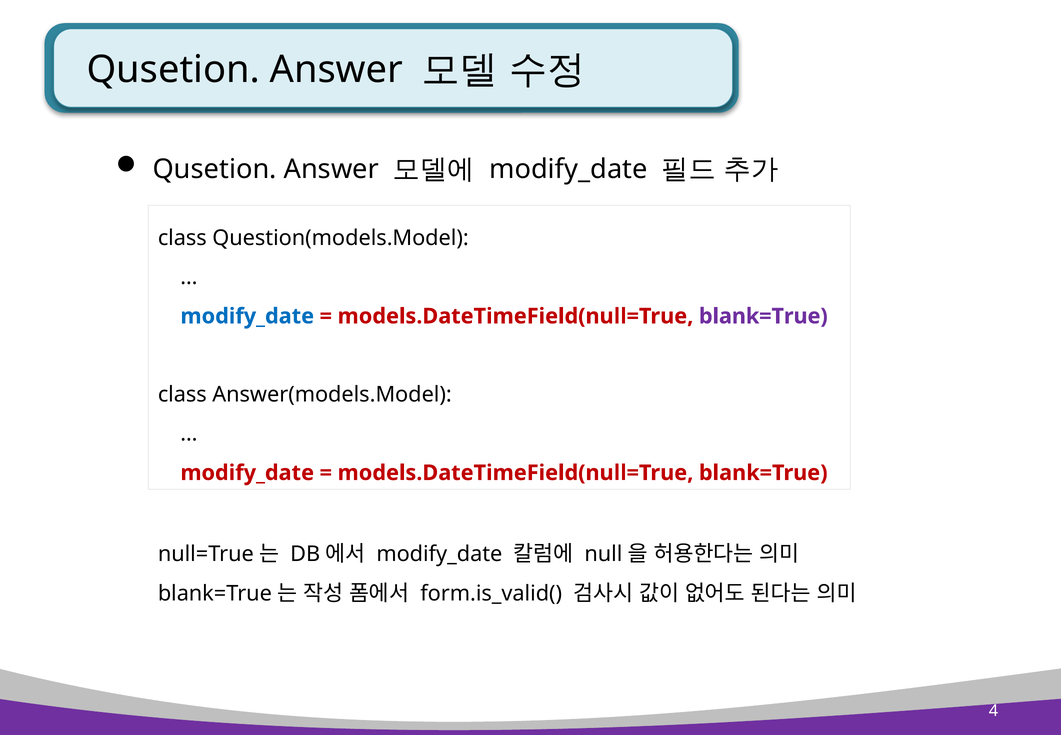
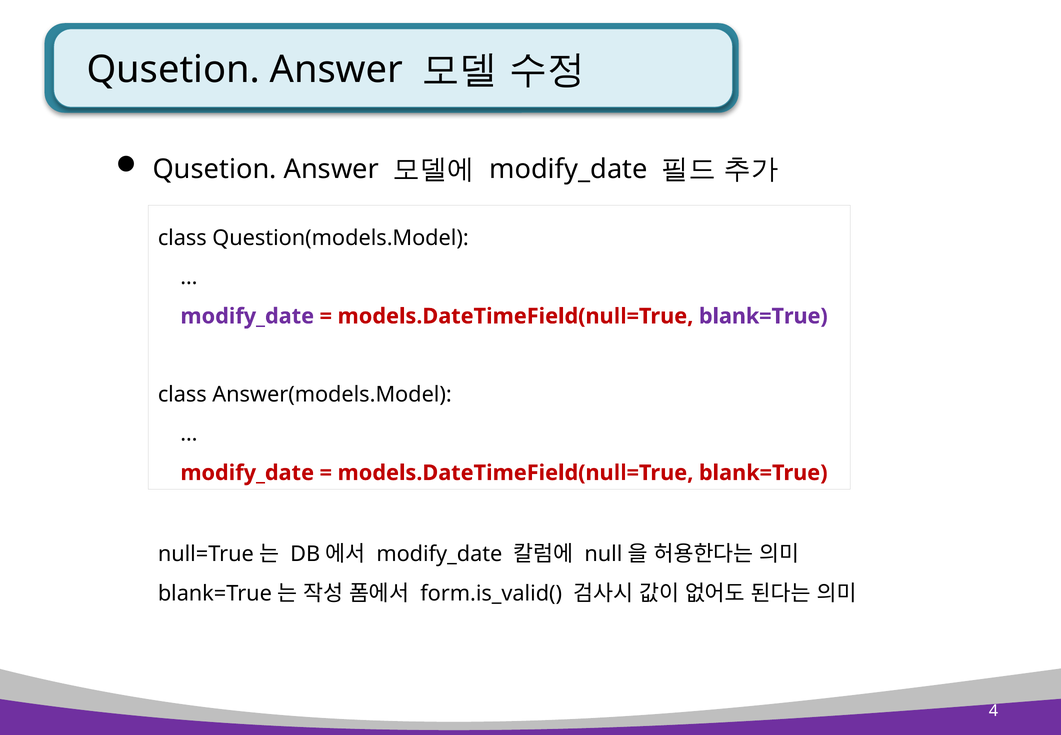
modify_date at (247, 316) colour: blue -> purple
